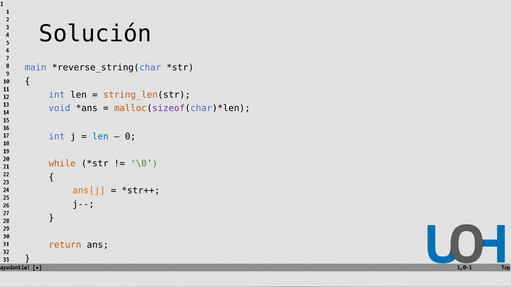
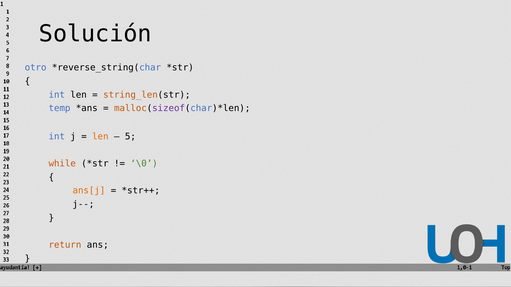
main: main -> otro
void: void -> temp
len at (100, 137) colour: blue -> orange
0: 0 -> 5
